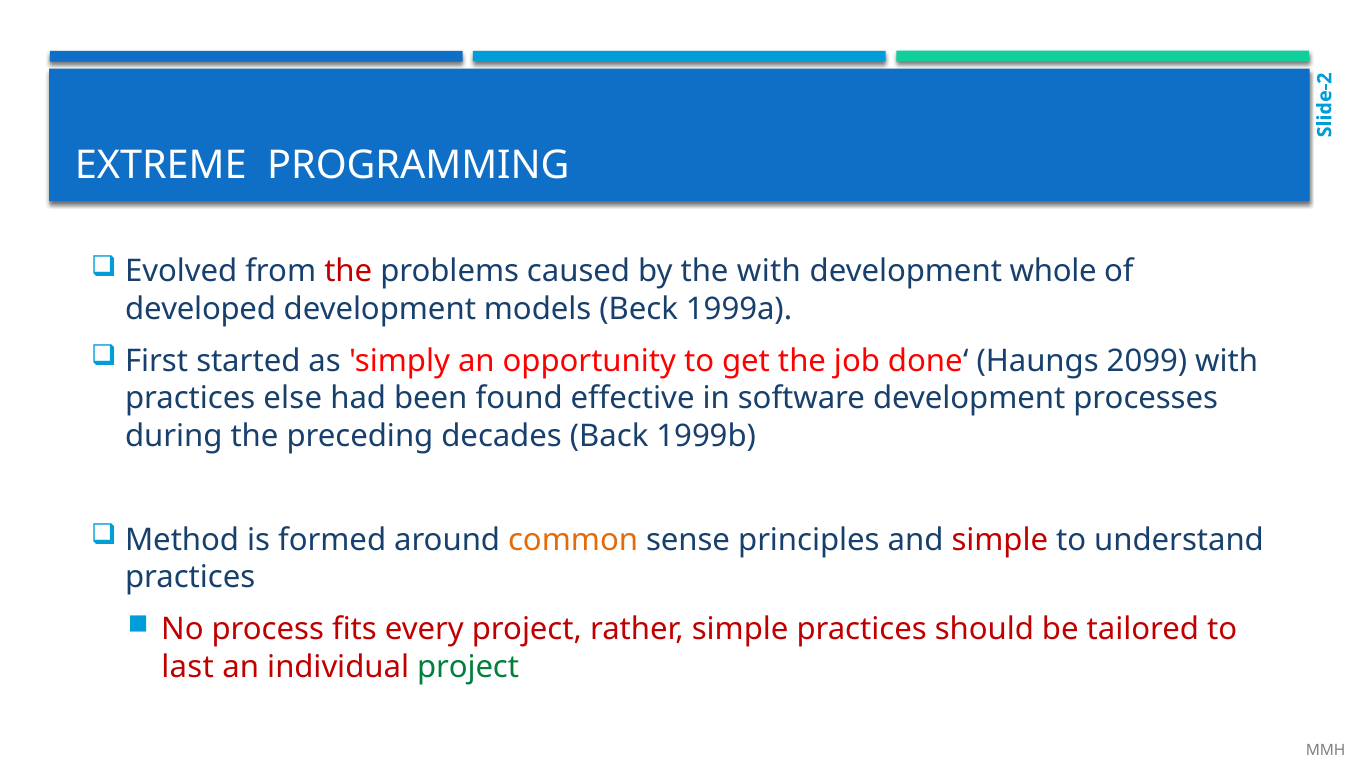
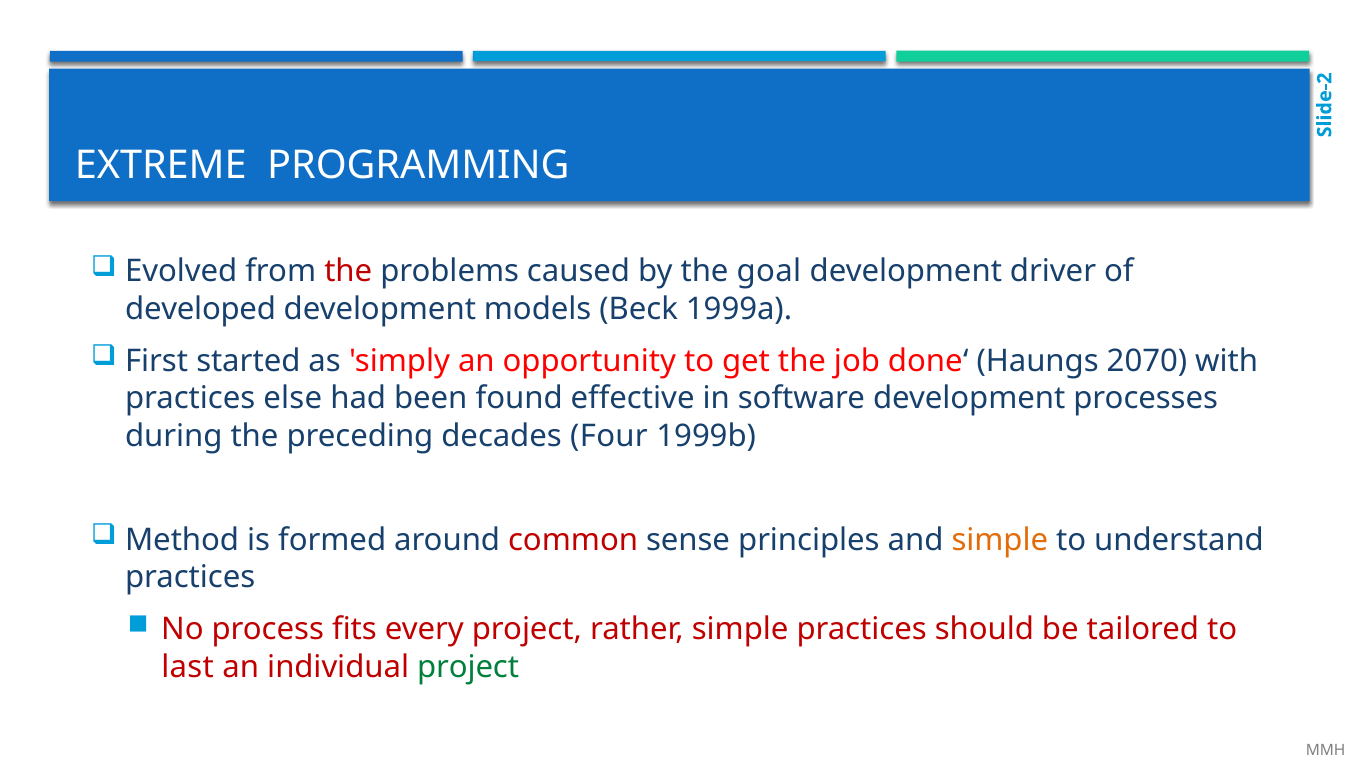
the with: with -> goal
whole: whole -> driver
2099: 2099 -> 2070
Back: Back -> Four
common colour: orange -> red
simple at (1000, 540) colour: red -> orange
